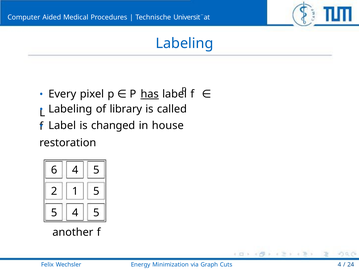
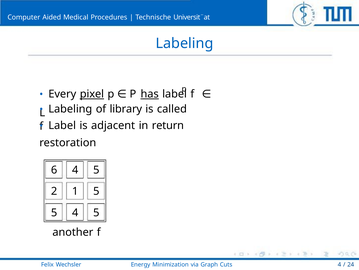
pixel underline: none -> present
changed: changed -> adjacent
house: house -> return
